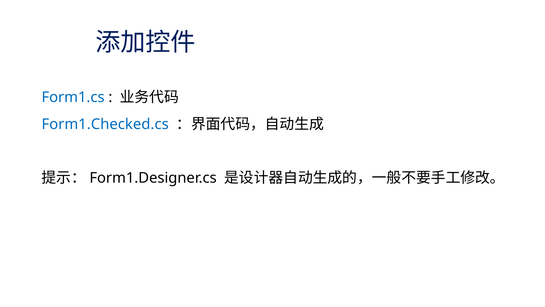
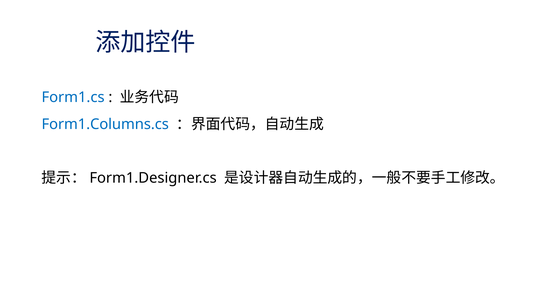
Form1.Checked.cs: Form1.Checked.cs -> Form1.Columns.cs
